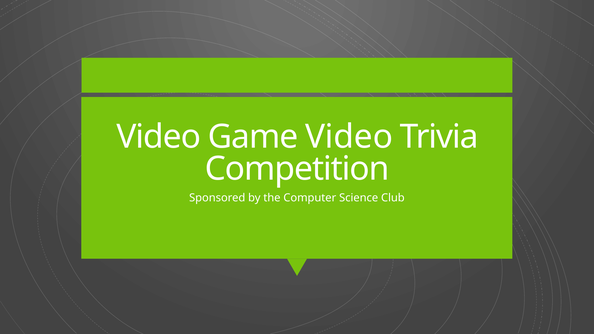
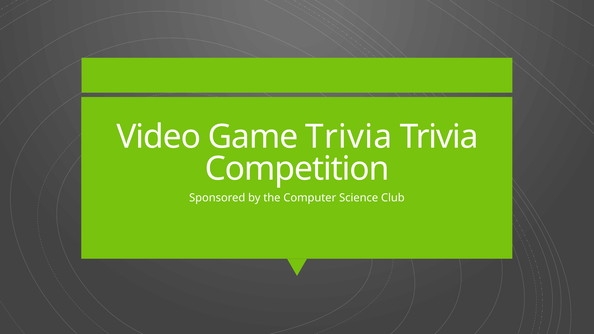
Game Video: Video -> Trivia
